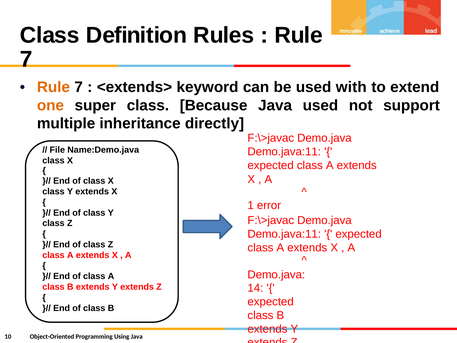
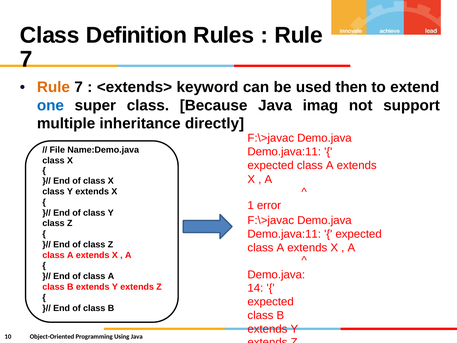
with: with -> then
one colour: orange -> blue
Java used: used -> imag
